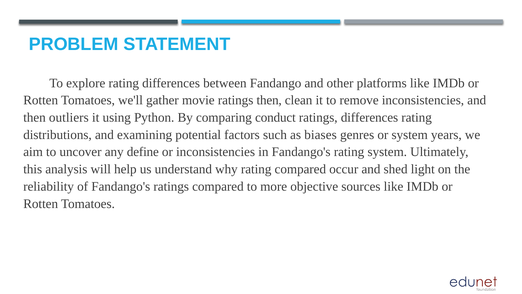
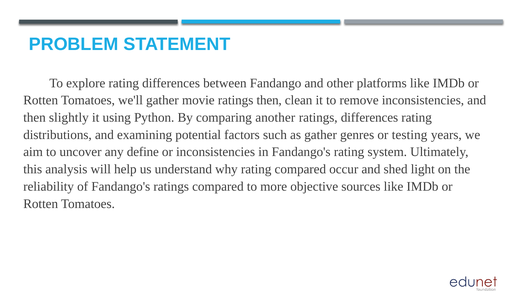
outliers: outliers -> slightly
conduct: conduct -> another
as biases: biases -> gather
or system: system -> testing
